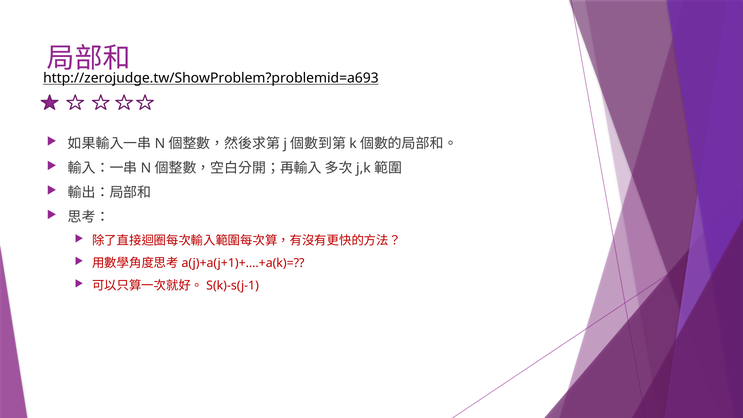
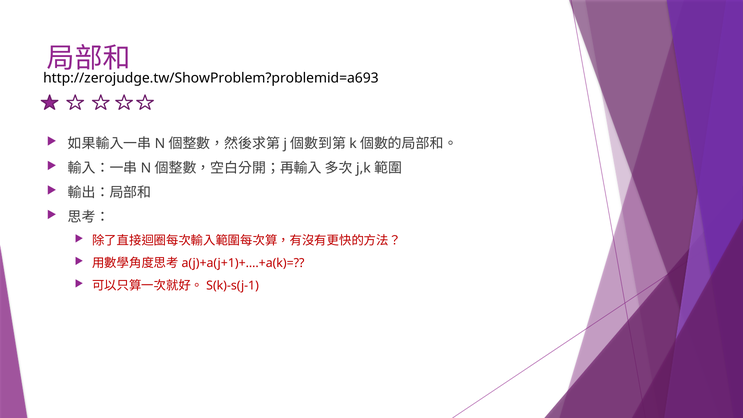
http://zerojudge.tw/ShowProblem?problemid=a693 underline: present -> none
